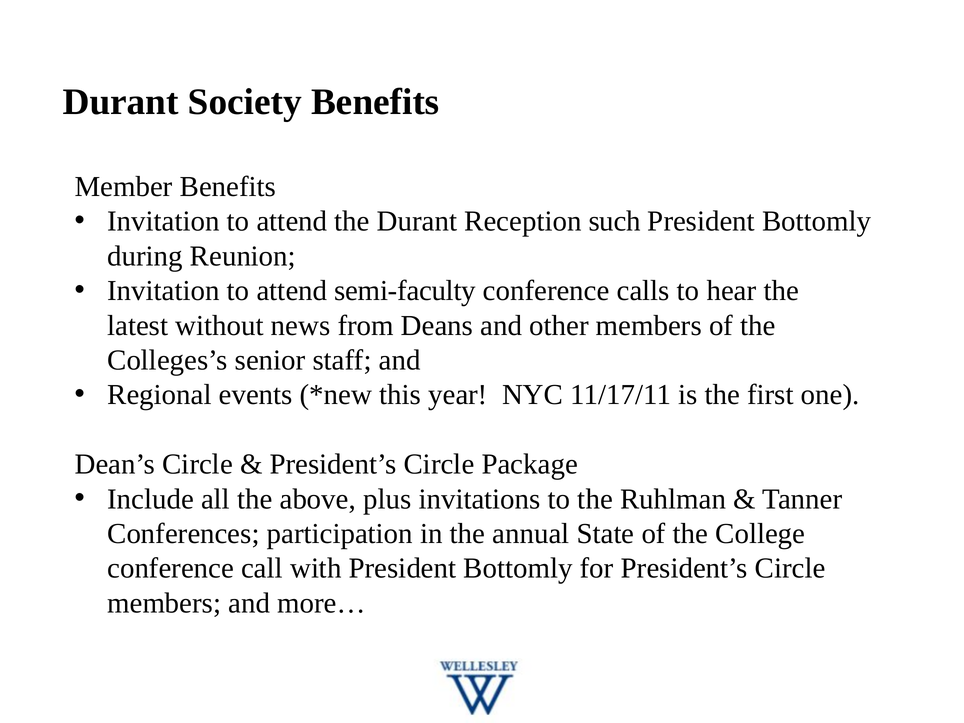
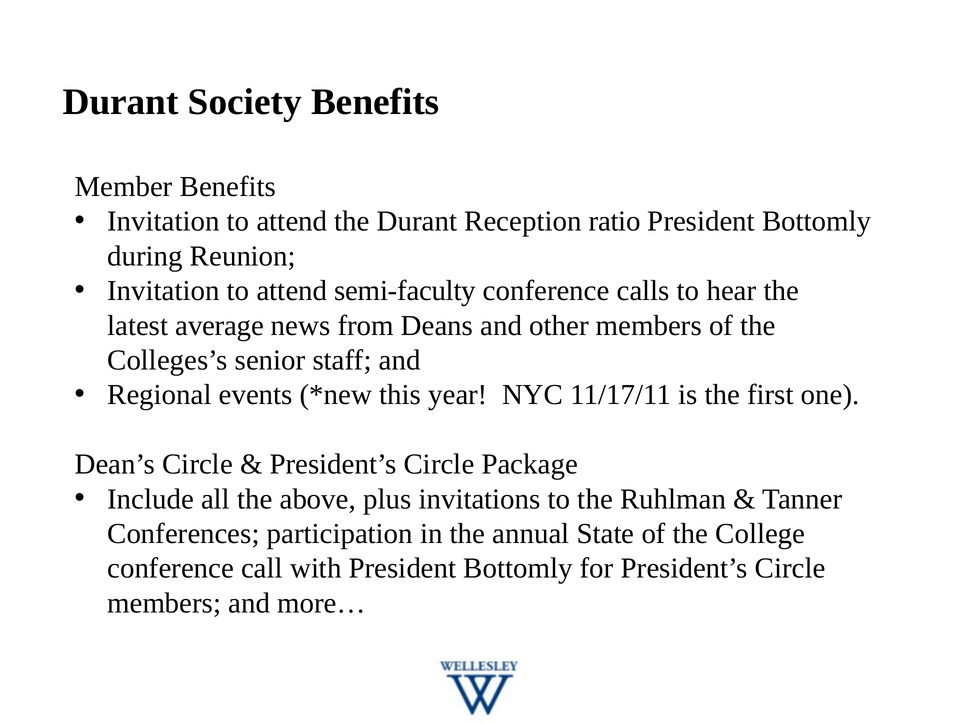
such: such -> ratio
without: without -> average
